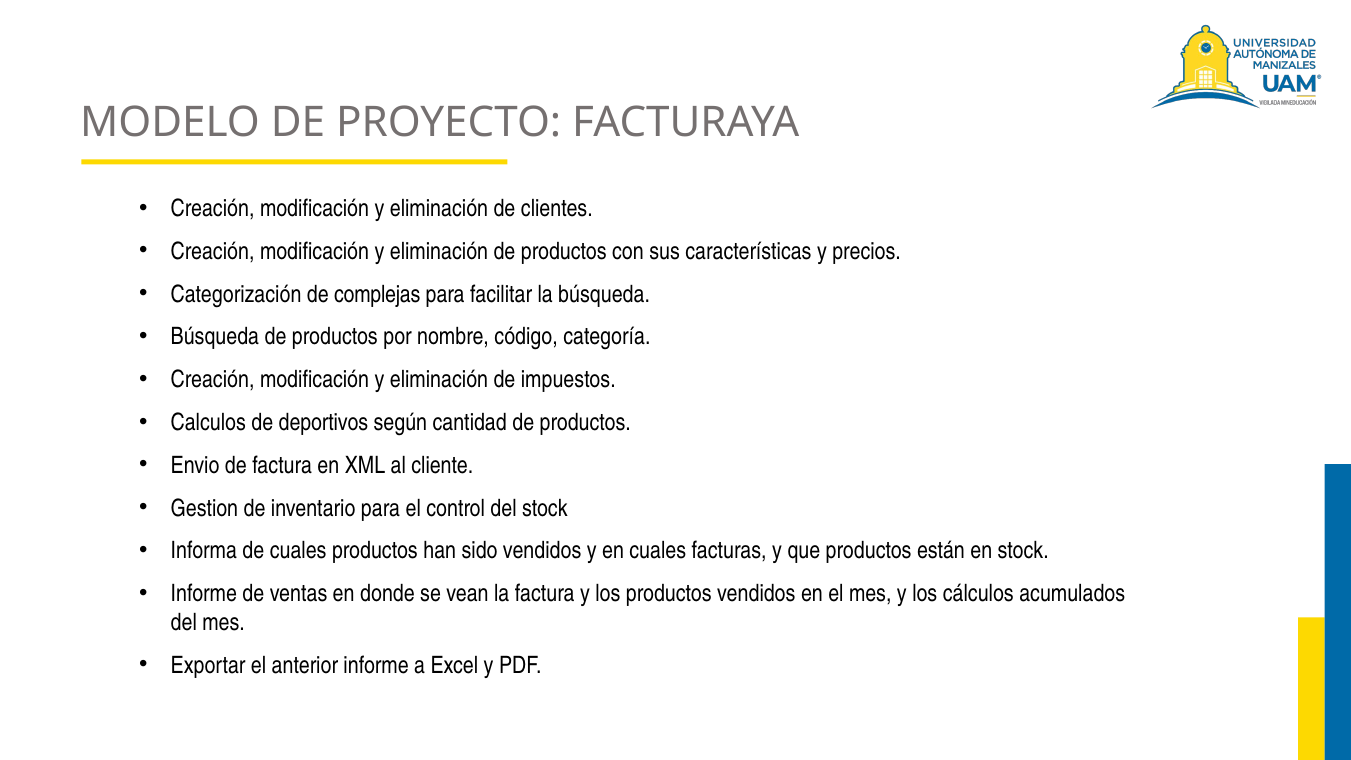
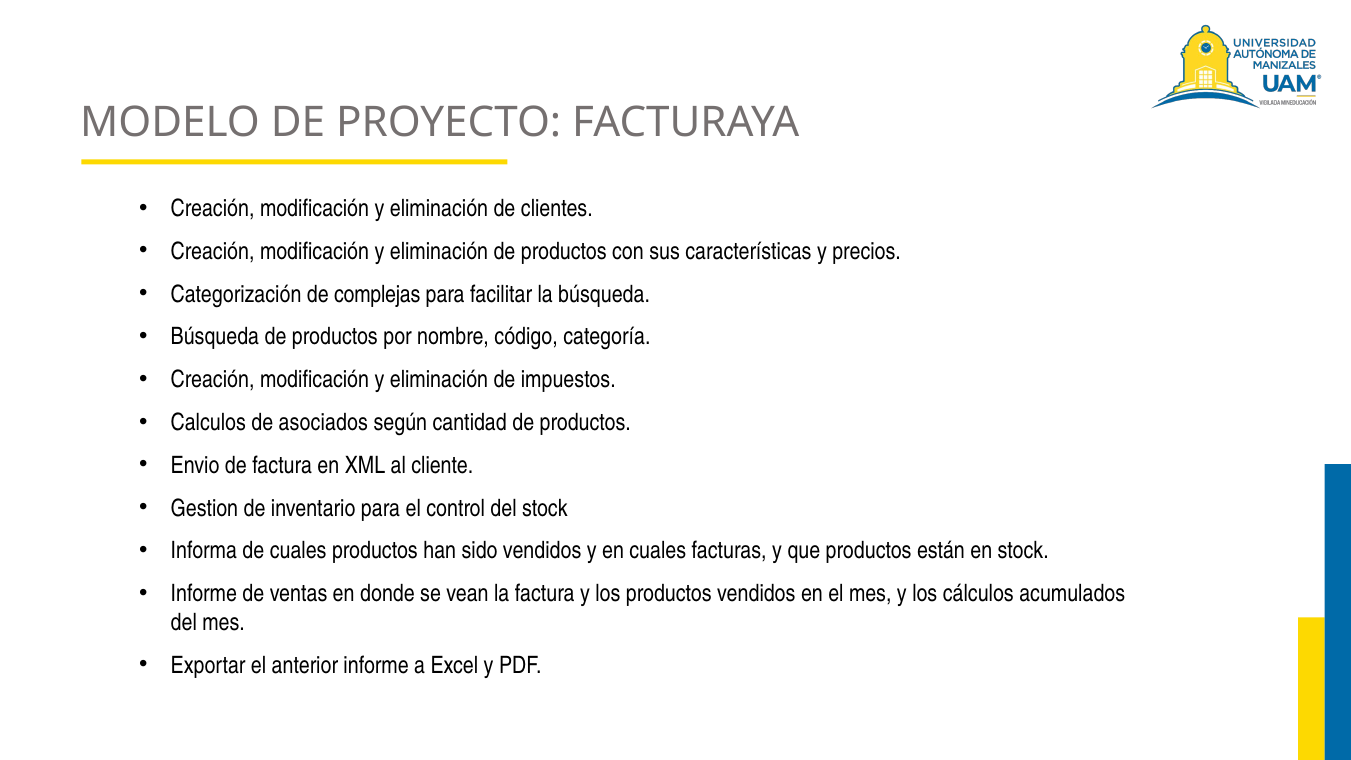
deportivos: deportivos -> asociados
